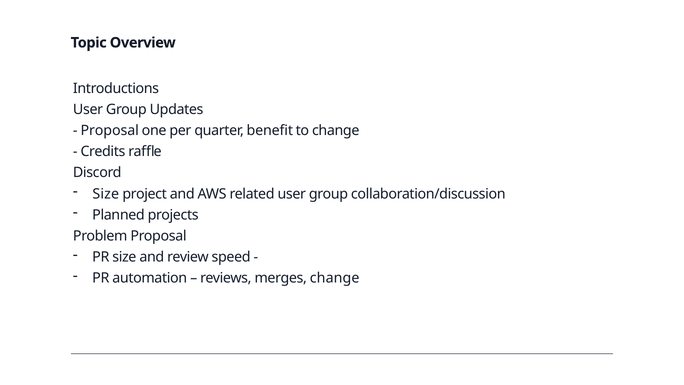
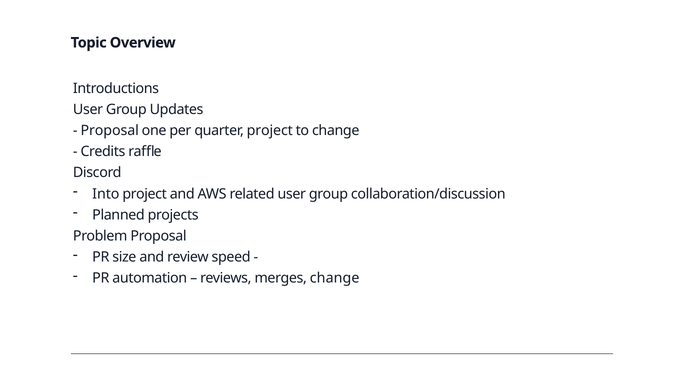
quarter benefit: benefit -> project
Size at (106, 194): Size -> Into
